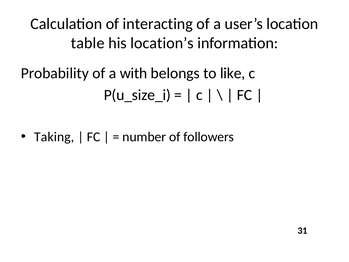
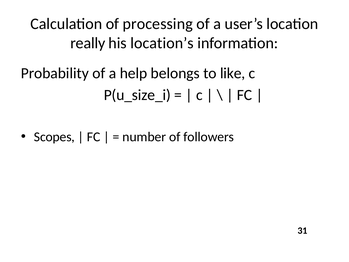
interacting: interacting -> processing
table: table -> really
with: with -> help
Taking: Taking -> Scopes
